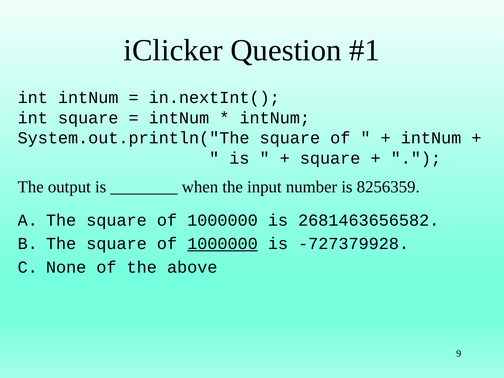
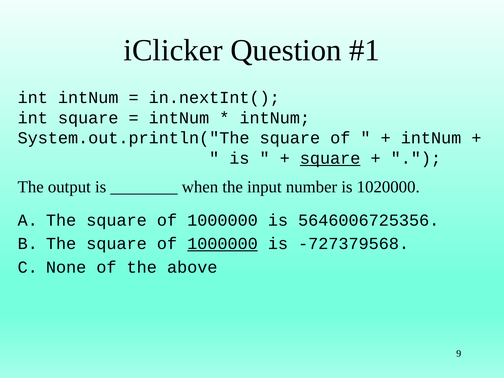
square at (330, 158) underline: none -> present
8256359: 8256359 -> 1020000
2681463656582: 2681463656582 -> 5646006725356
-727379928: -727379928 -> -727379568
